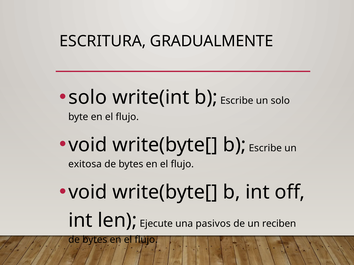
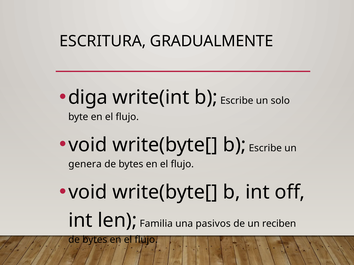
solo at (88, 98): solo -> diga
exitosa: exitosa -> genera
Ejecute: Ejecute -> Familia
